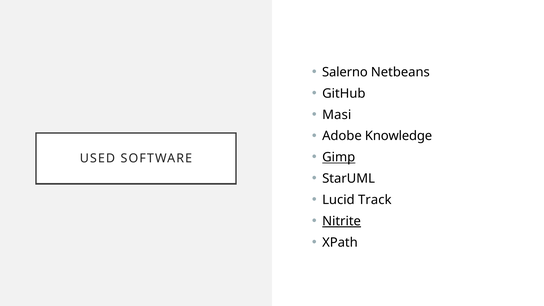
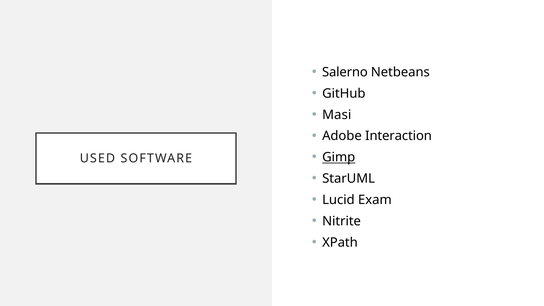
Knowledge: Knowledge -> Interaction
Track: Track -> Exam
Nitrite underline: present -> none
